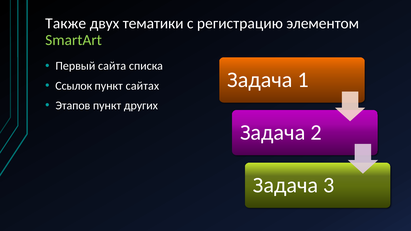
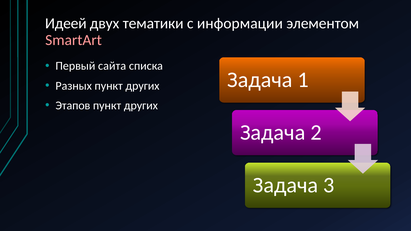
Также: Также -> Идеей
регистрацию: регистрацию -> информации
SmartArt colour: light green -> pink
Ссылок: Ссылок -> Разных
сайтах at (142, 86): сайтах -> других
